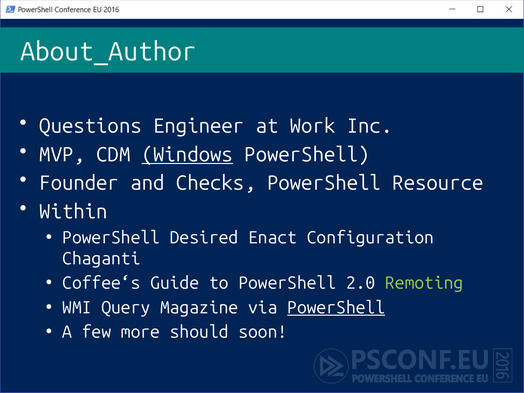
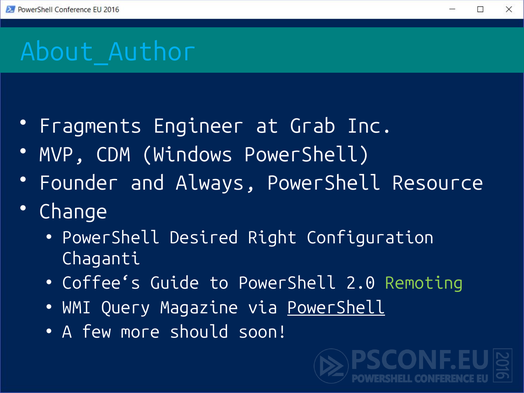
About_Author colour: white -> light blue
Questions: Questions -> Fragments
Work: Work -> Grab
Windows underline: present -> none
Checks: Checks -> Always
Within: Within -> Change
Enact: Enact -> Right
